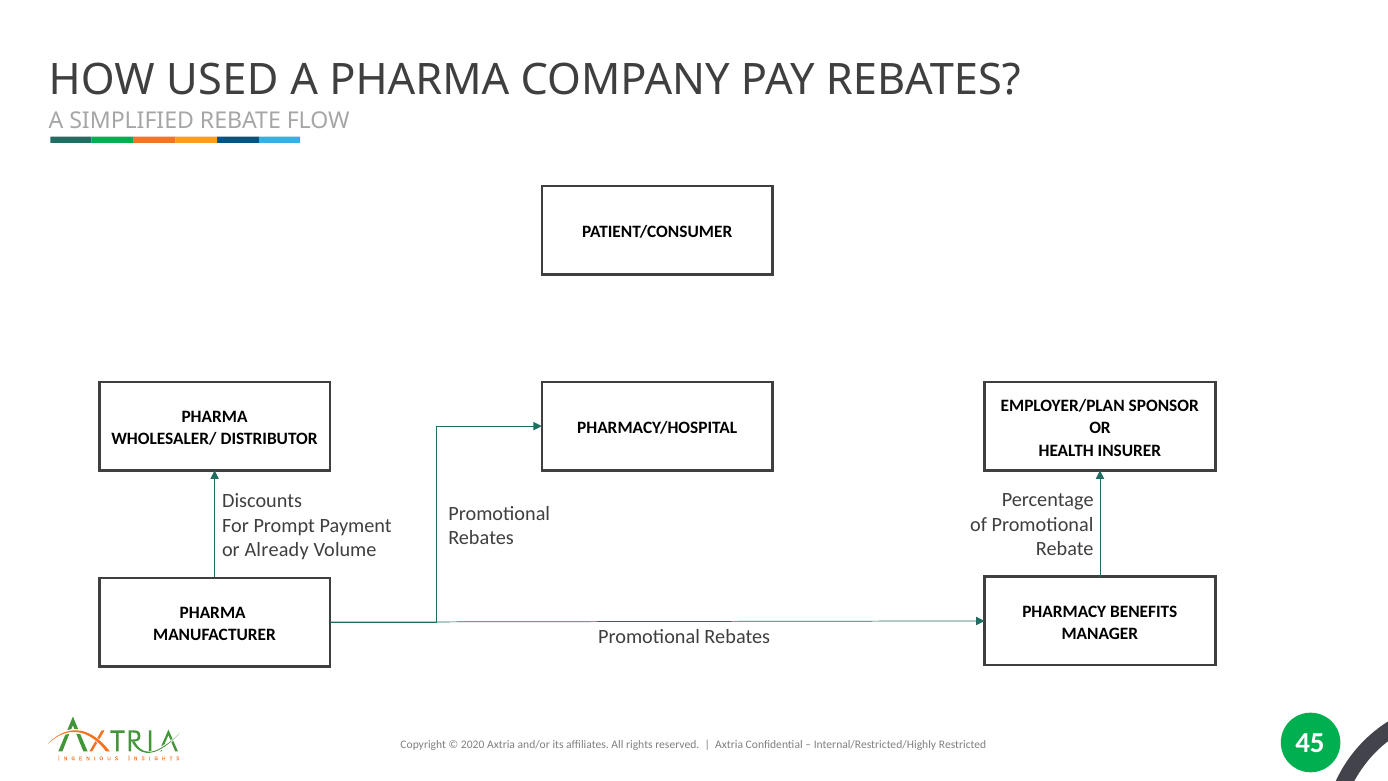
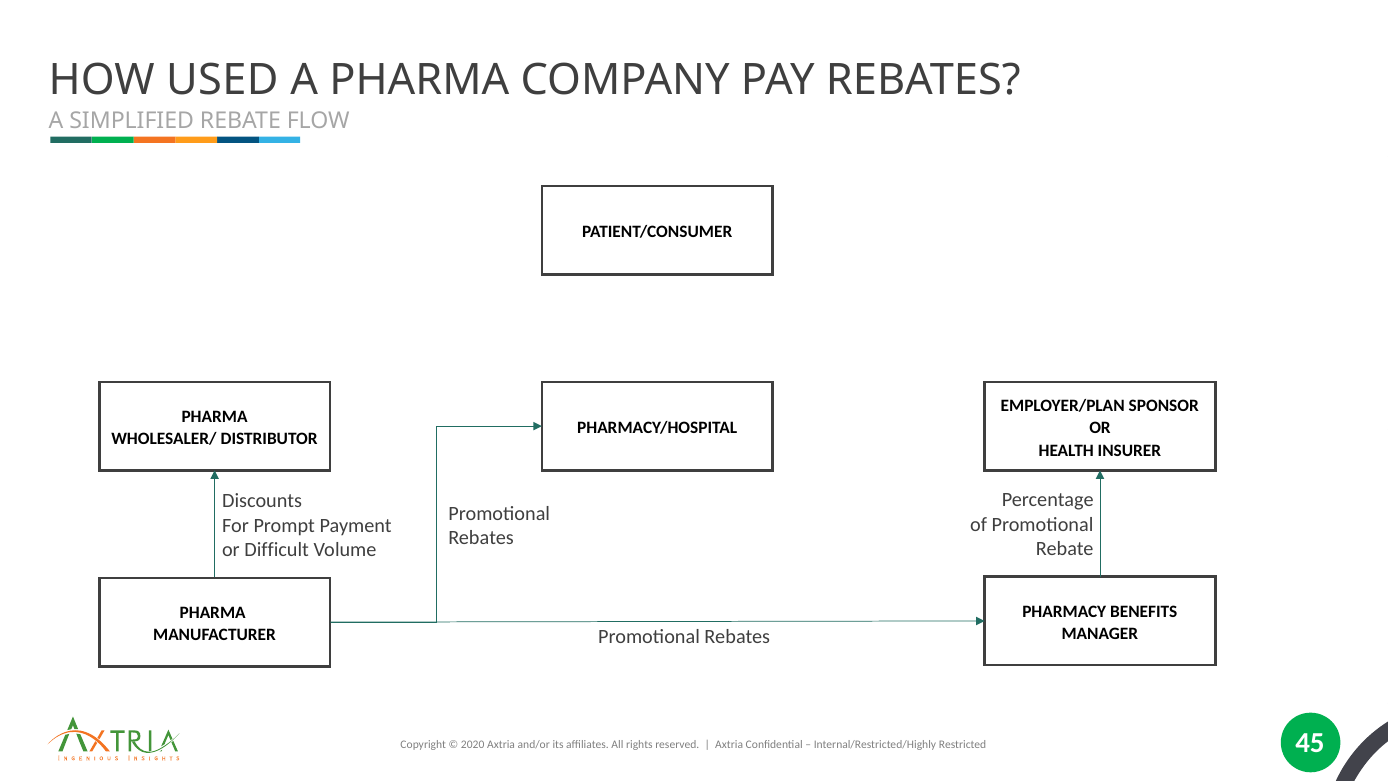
Already: Already -> Difficult
